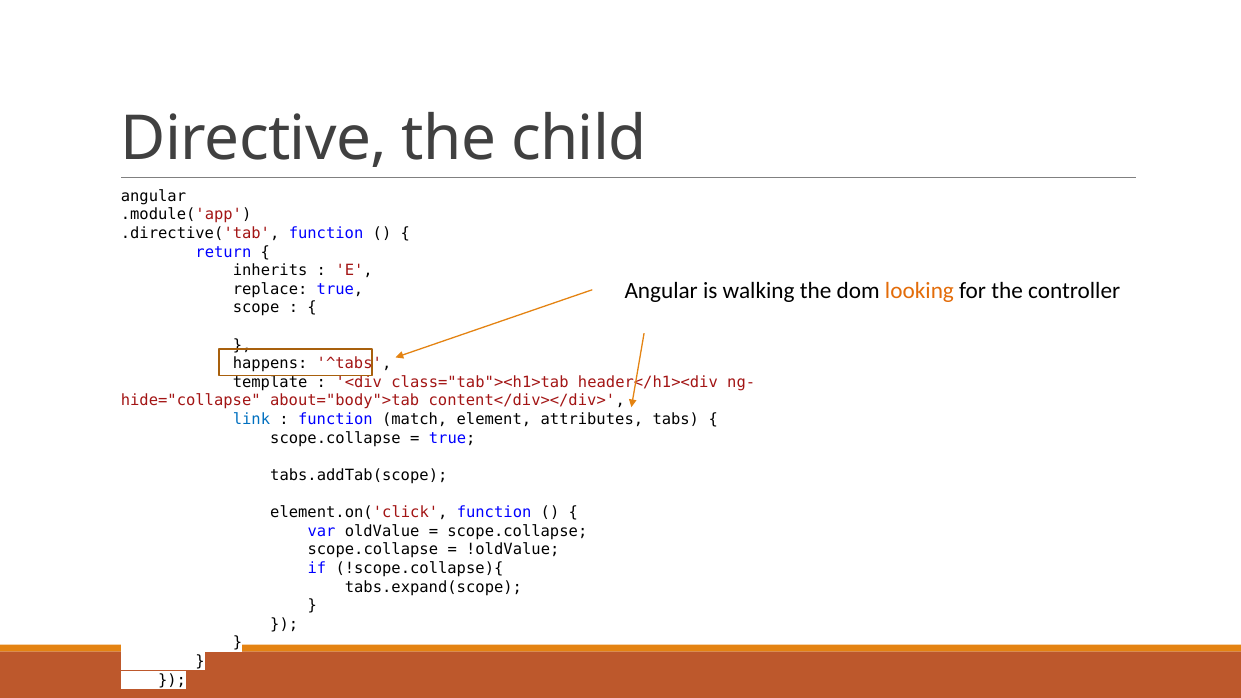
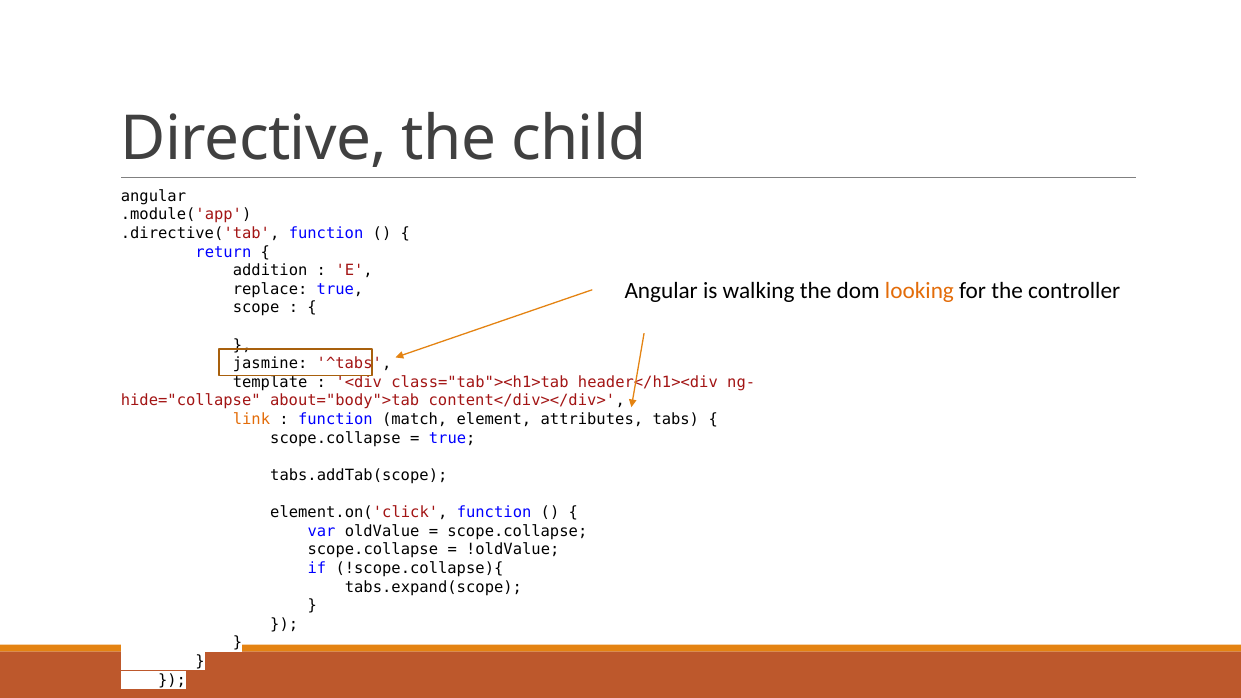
inherits: inherits -> addition
happens: happens -> jasmine
link colour: blue -> orange
